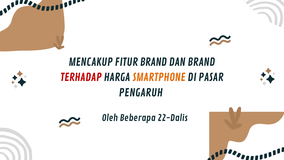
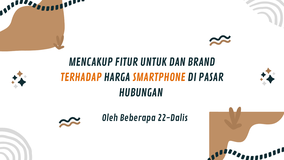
FITUR BRAND: BRAND -> UNTUK
TERHADAP colour: red -> orange
PENGARUH: PENGARUH -> HUBUNGAN
